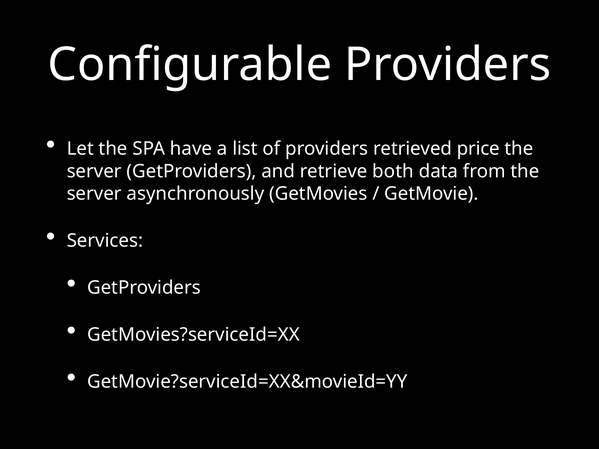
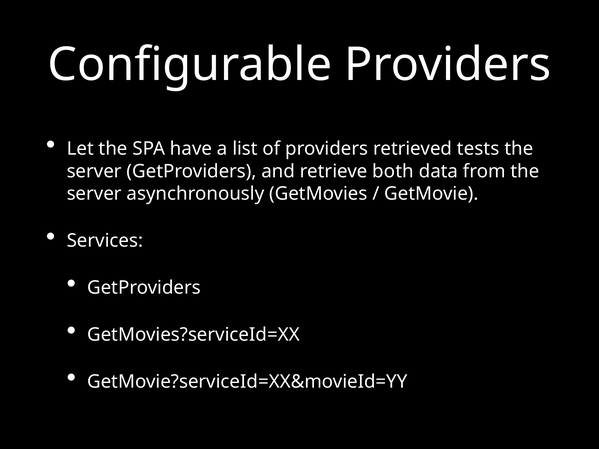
price: price -> tests
